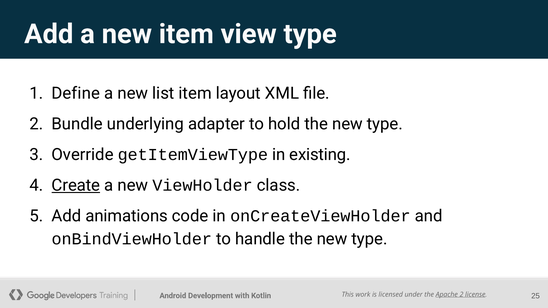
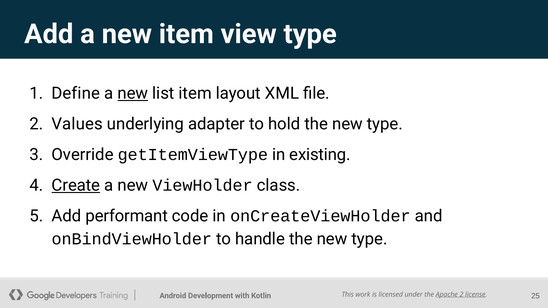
new at (133, 93) underline: none -> present
Bundle: Bundle -> Values
animations: animations -> performant
